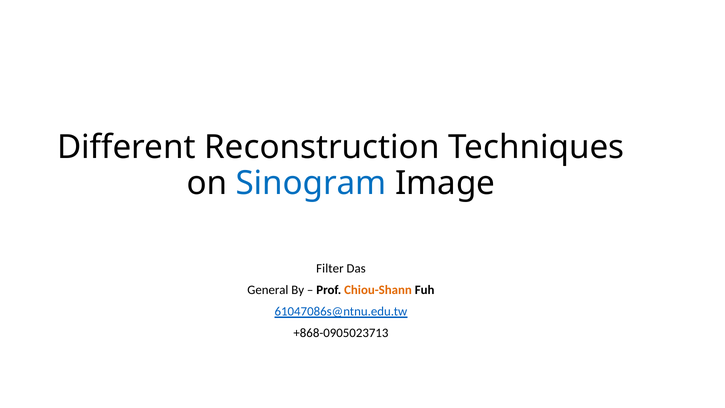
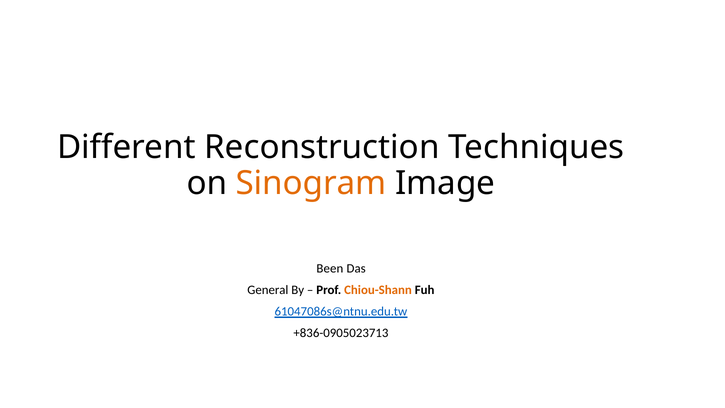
Sinogram colour: blue -> orange
Filter: Filter -> Been
+868-0905023713: +868-0905023713 -> +836-0905023713
